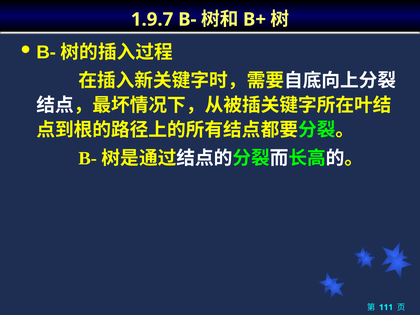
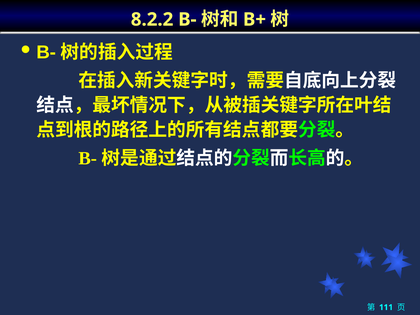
1.9.7: 1.9.7 -> 8.2.2
